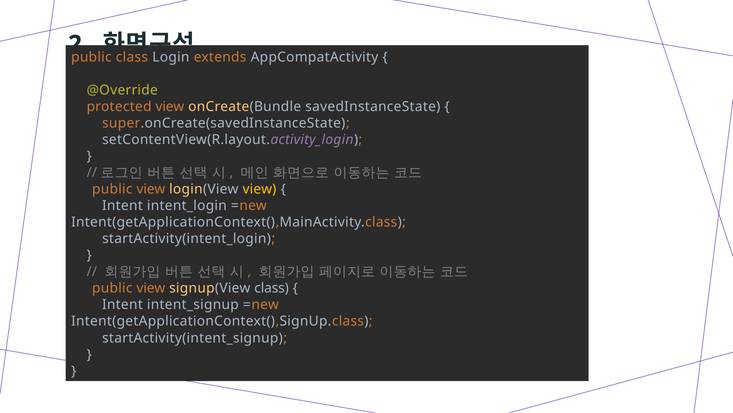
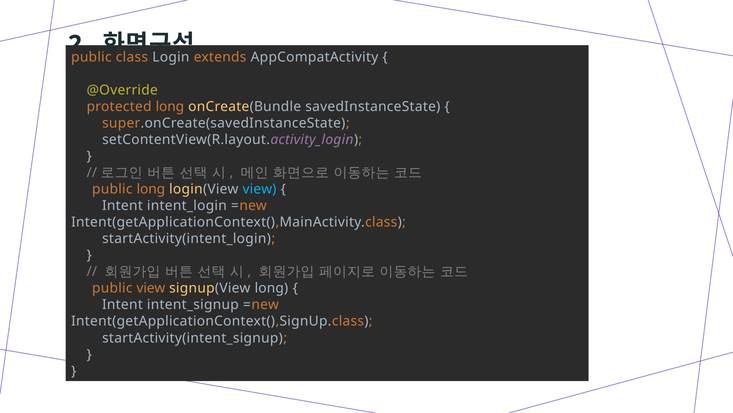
protected view: view -> long
view at (151, 189): view -> long
view at (259, 189) colour: yellow -> light blue
signup(View class: class -> long
